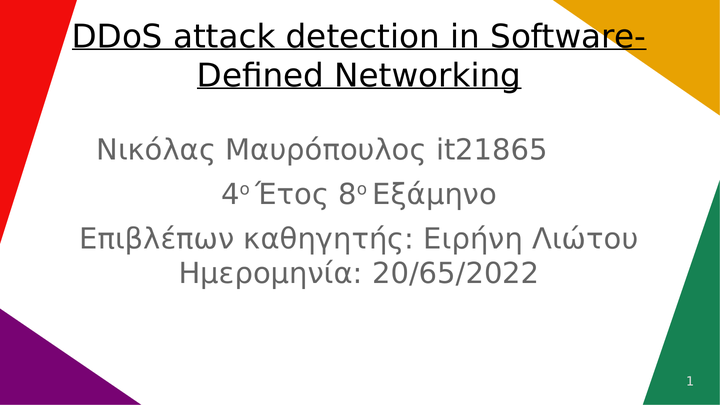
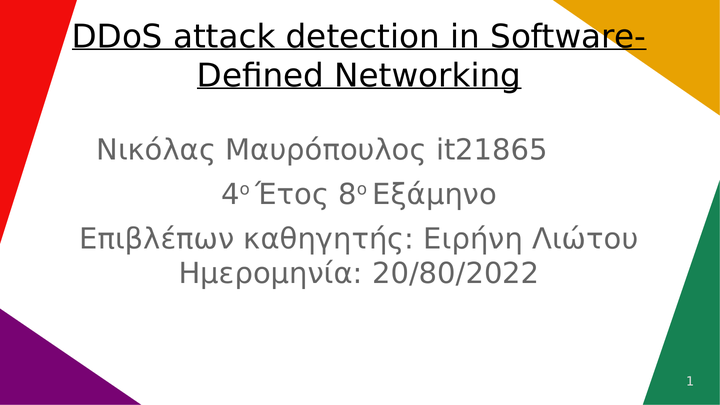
20/65/2022: 20/65/2022 -> 20/80/2022
